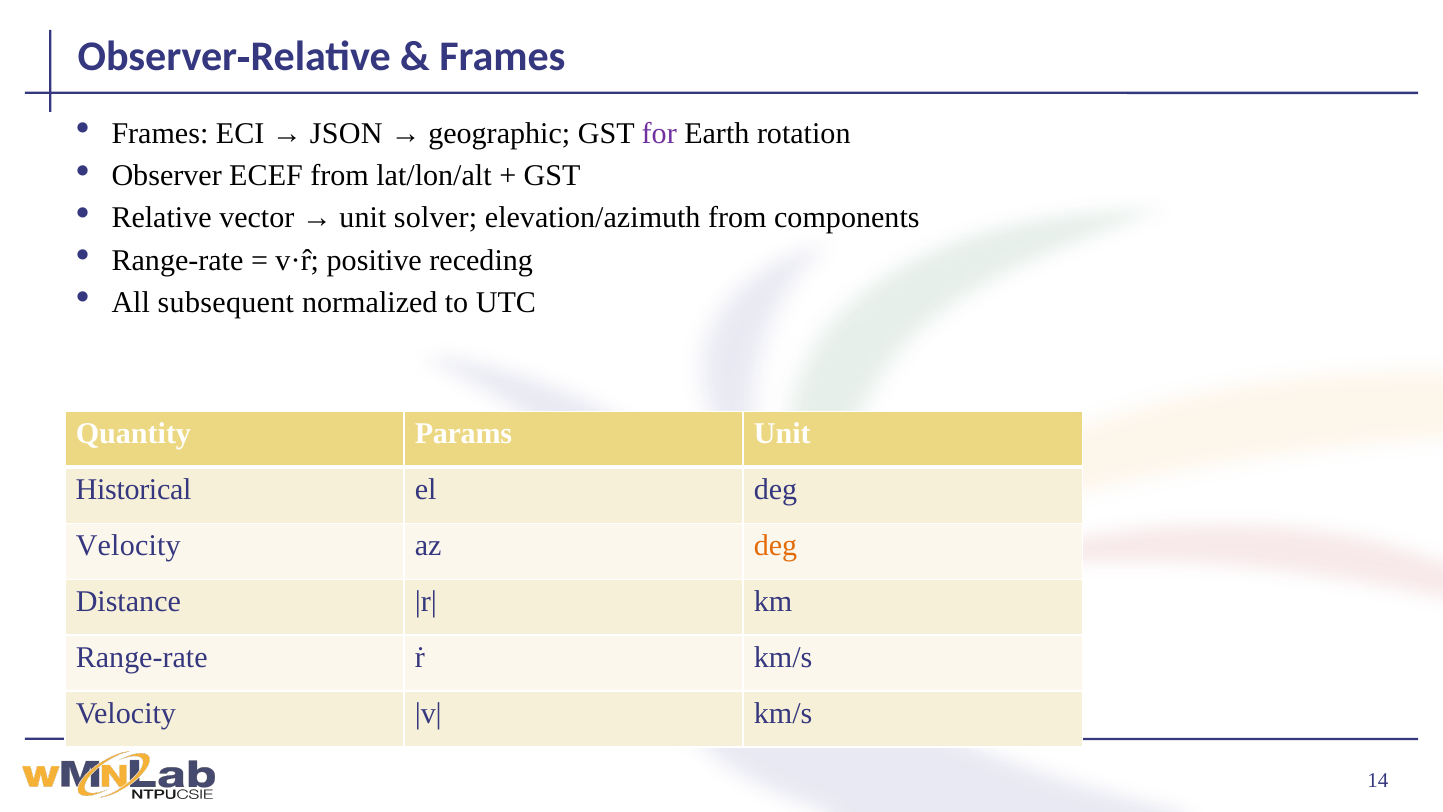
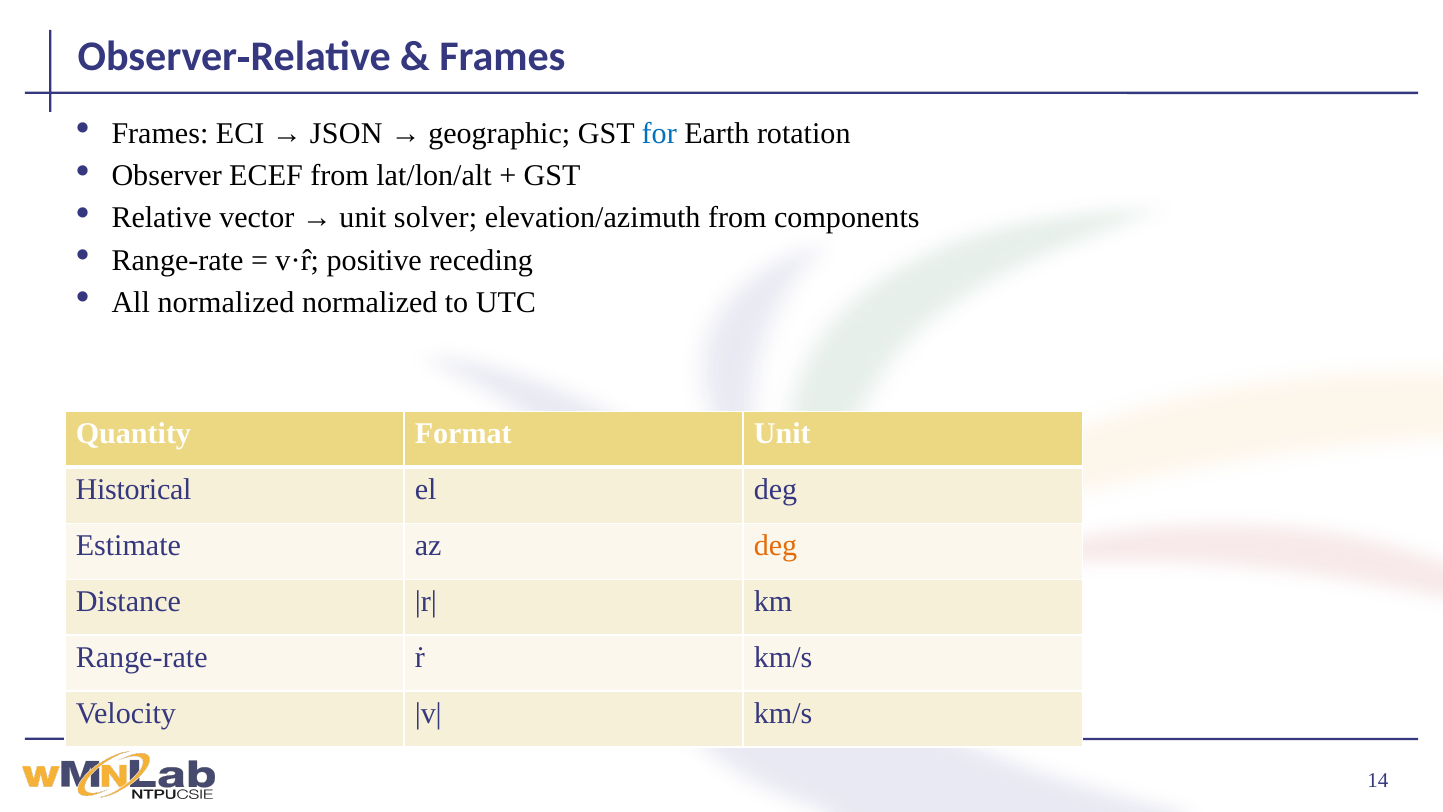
for colour: purple -> blue
All subsequent: subsequent -> normalized
Params: Params -> Format
Velocity at (128, 545): Velocity -> Estimate
